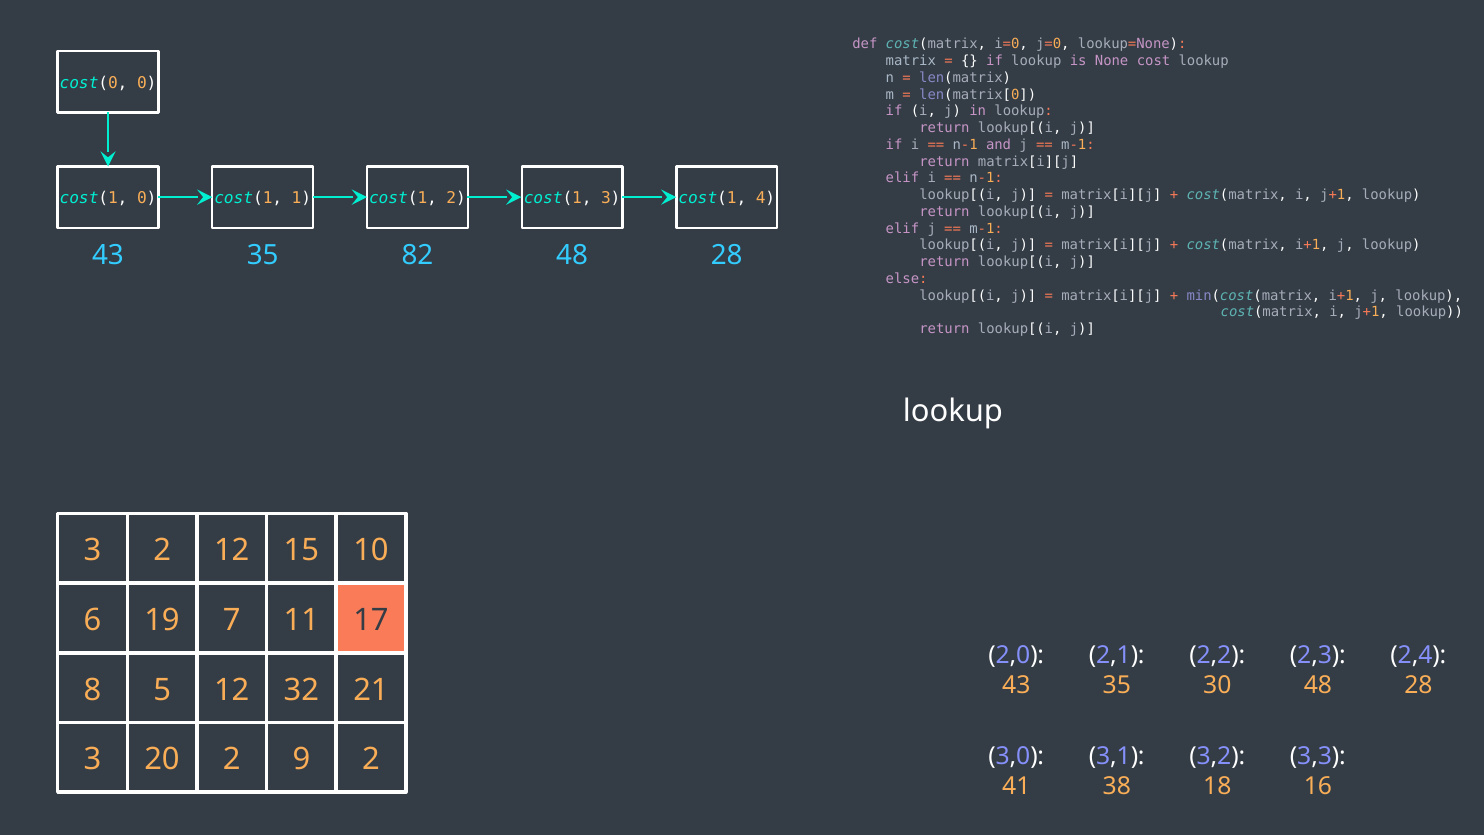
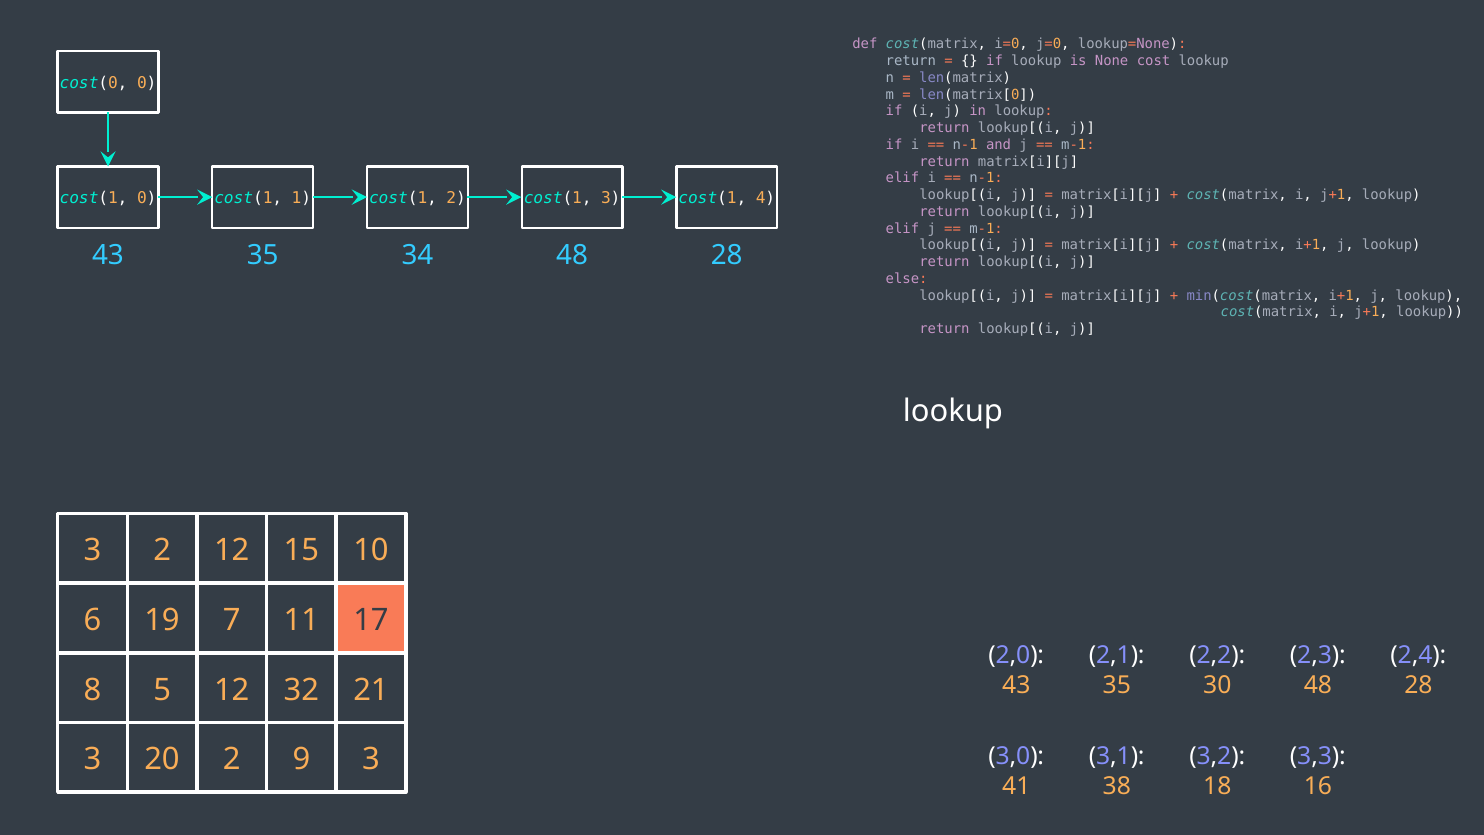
matrix at (911, 61): matrix -> return
82: 82 -> 34
9 2: 2 -> 3
